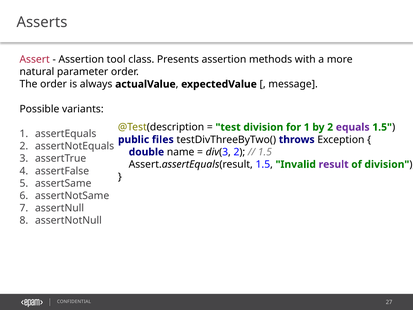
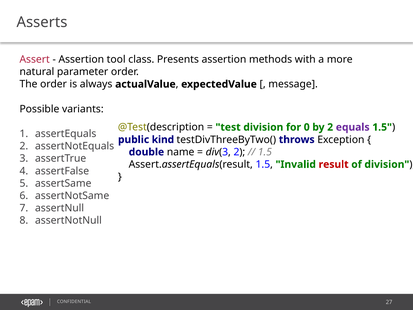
for 1: 1 -> 0
files: files -> kind
result colour: purple -> red
